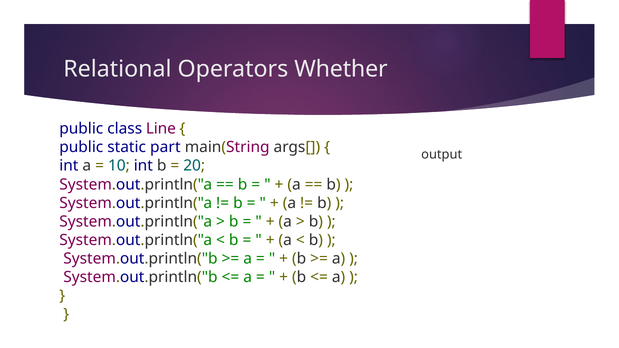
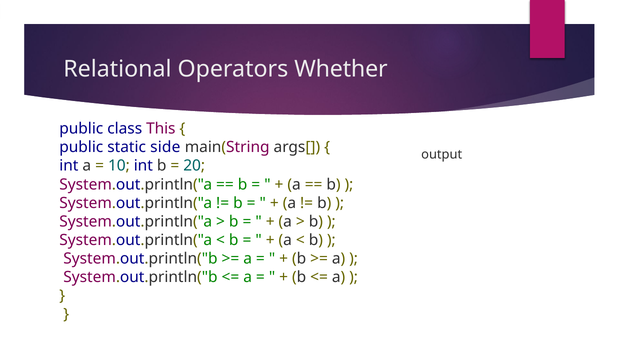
Line: Line -> This
part: part -> side
